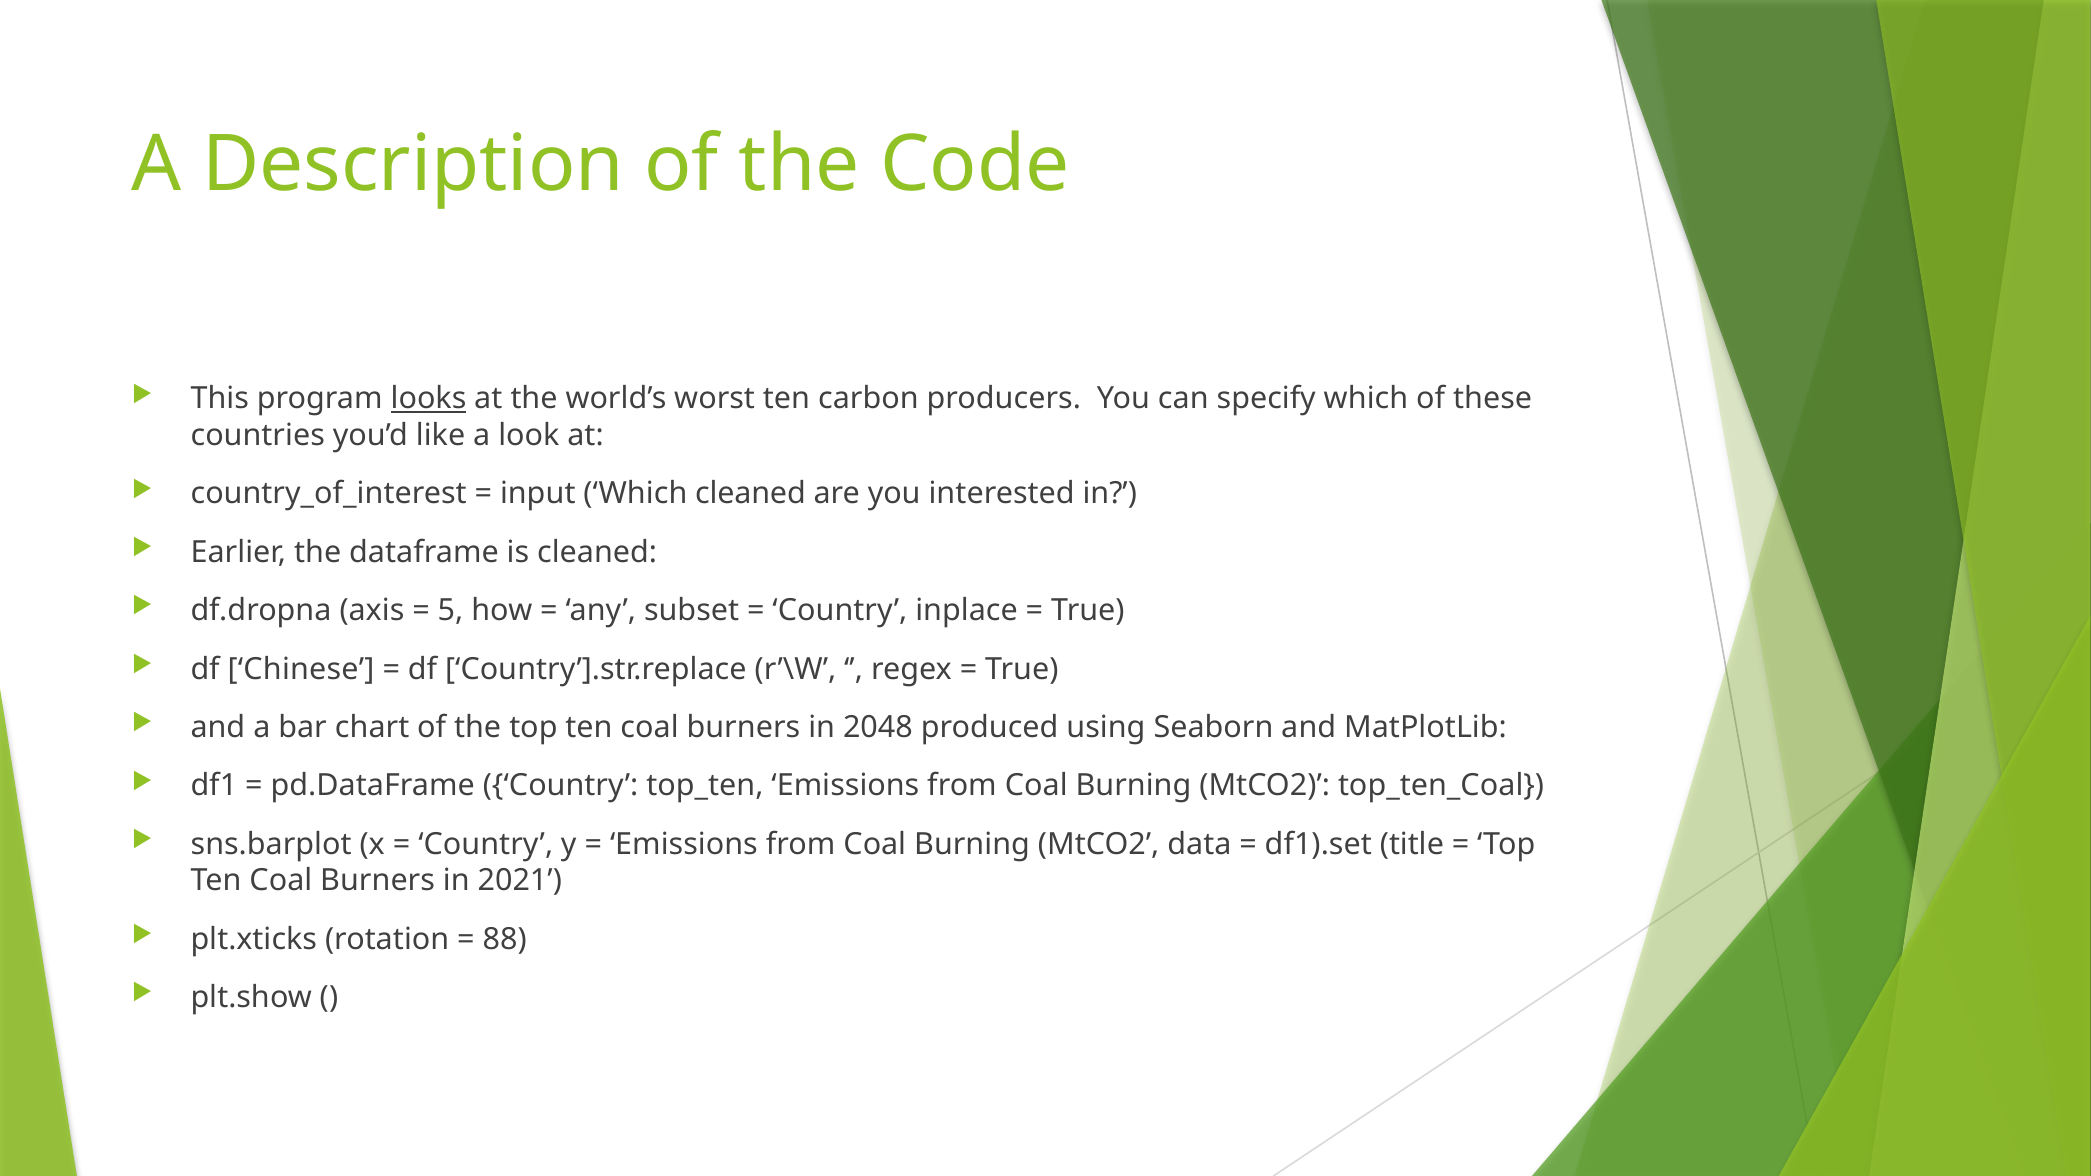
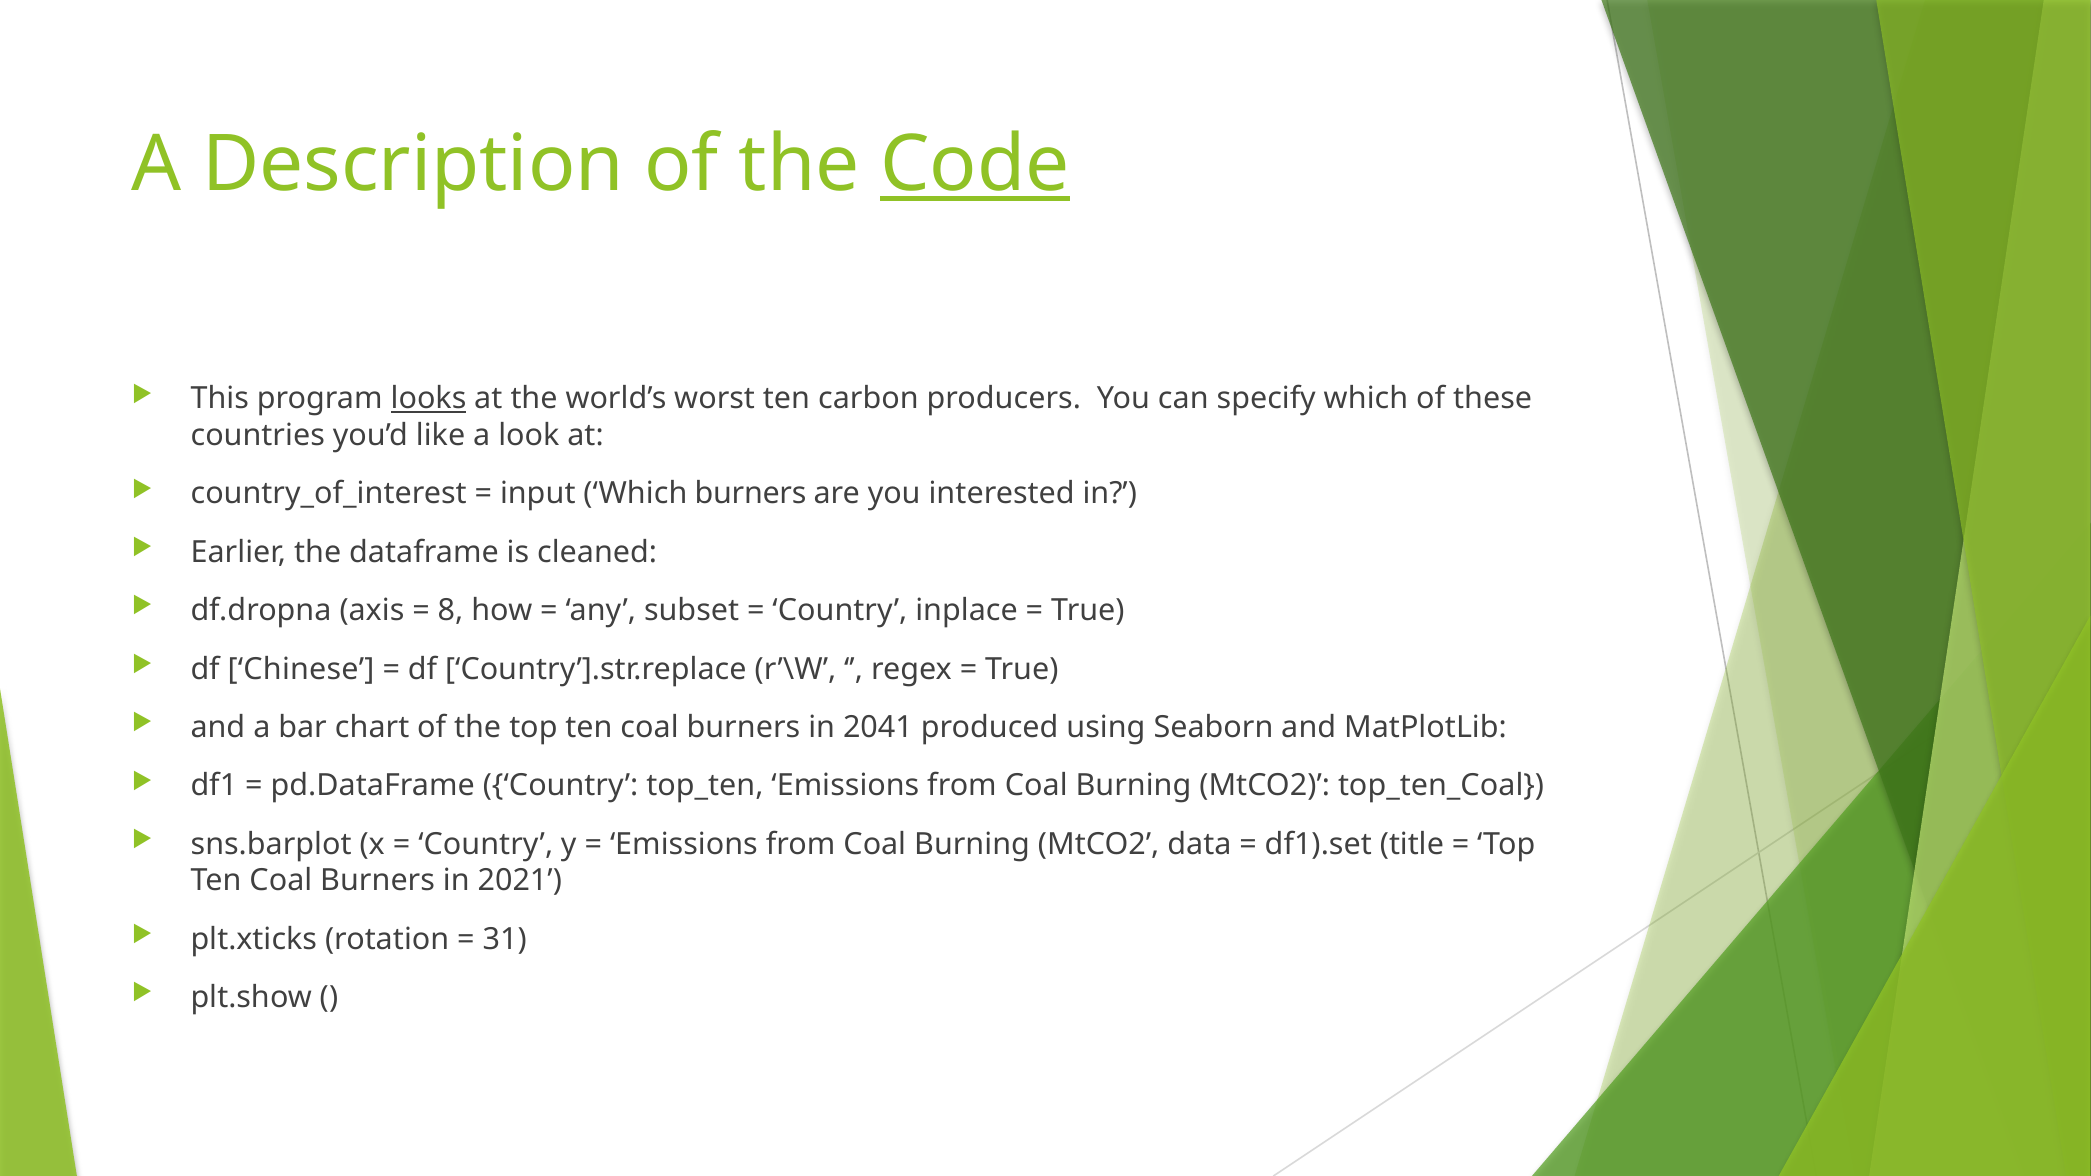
Code underline: none -> present
Which cleaned: cleaned -> burners
5: 5 -> 8
2048: 2048 -> 2041
88: 88 -> 31
